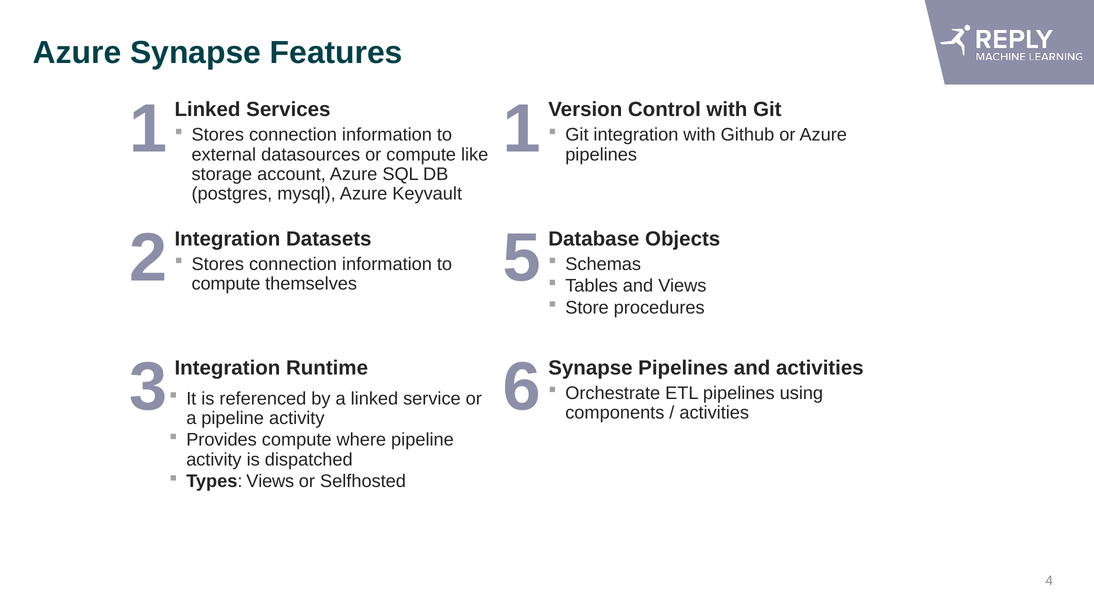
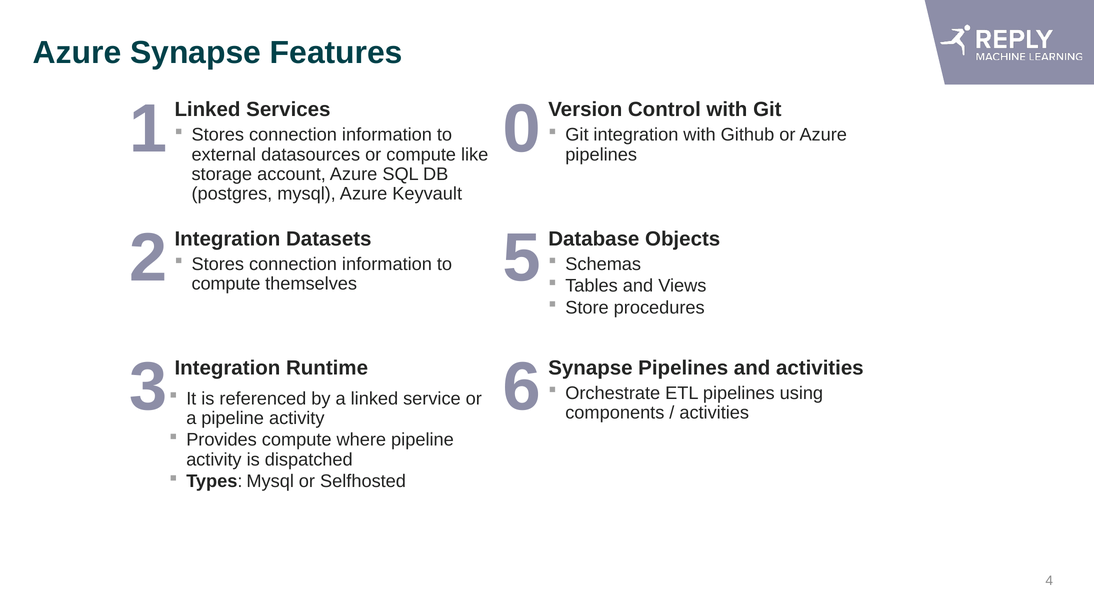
Services 1: 1 -> 0
Types Views: Views -> Mysql
